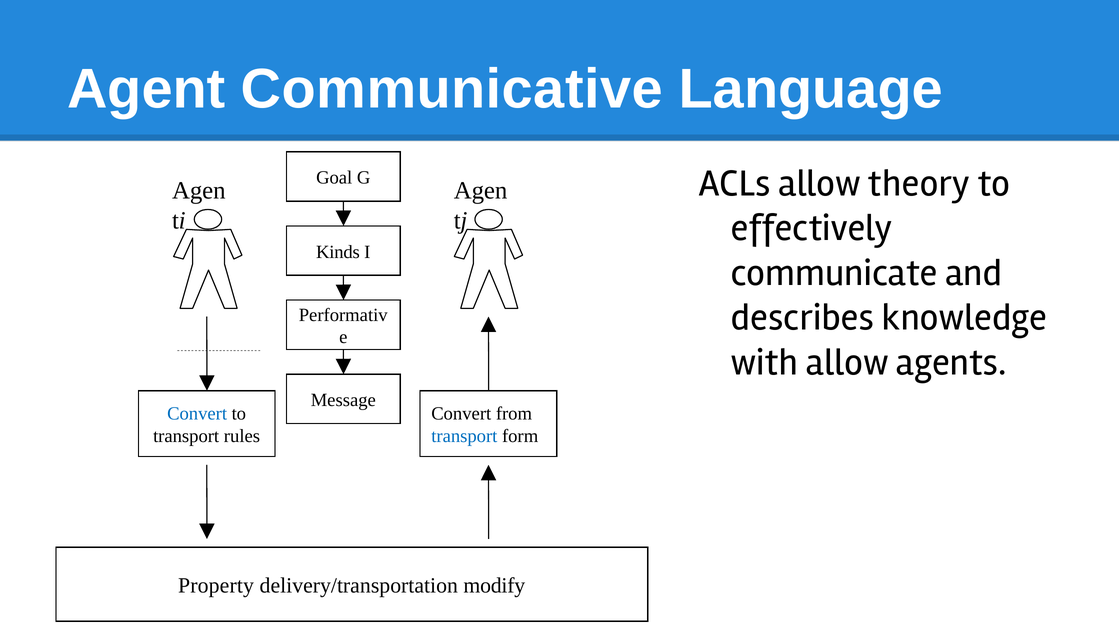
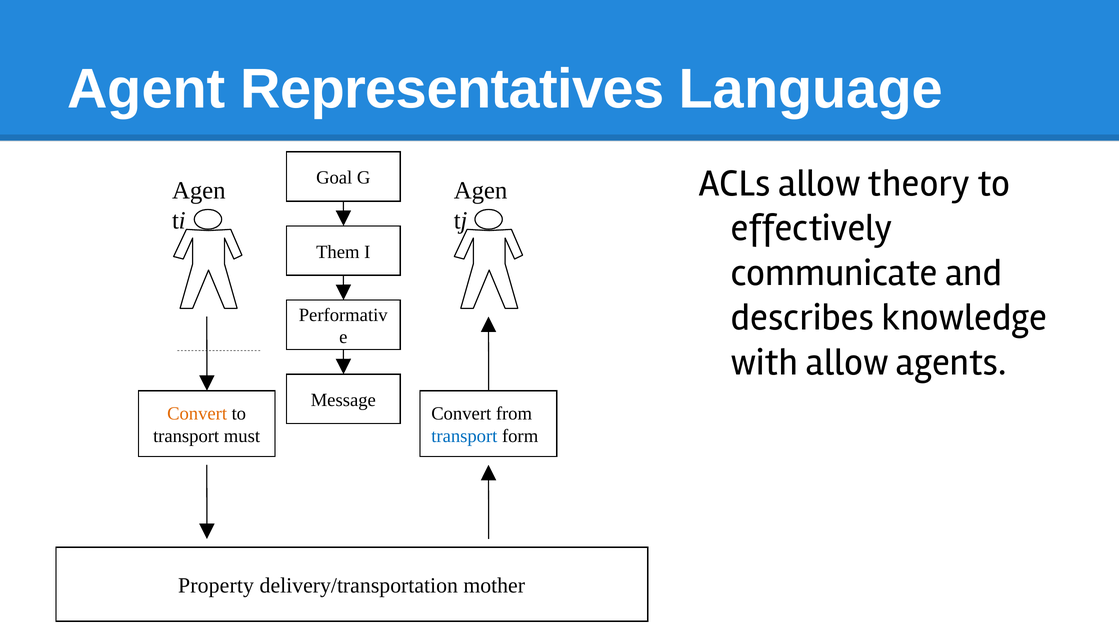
Communicative: Communicative -> Representatives
Kinds: Kinds -> Them
Convert at (197, 413) colour: blue -> orange
rules: rules -> must
modify: modify -> mother
